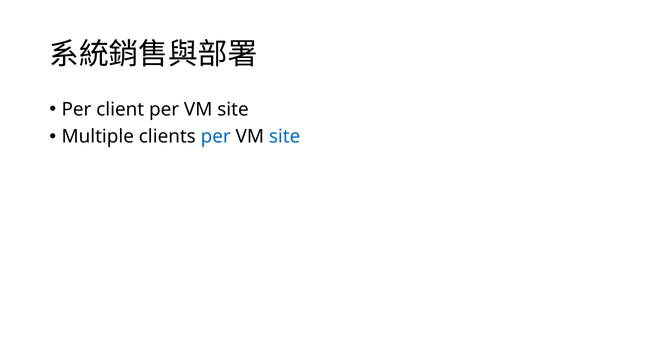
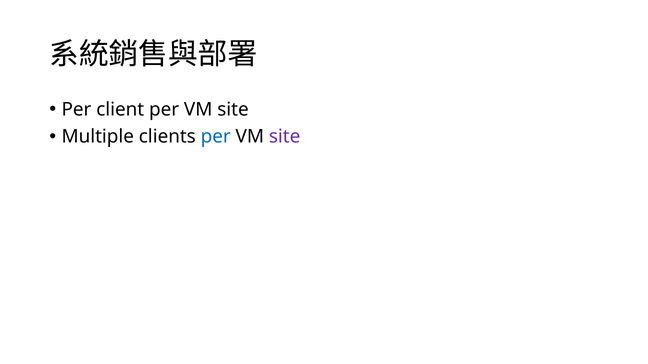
site at (285, 137) colour: blue -> purple
